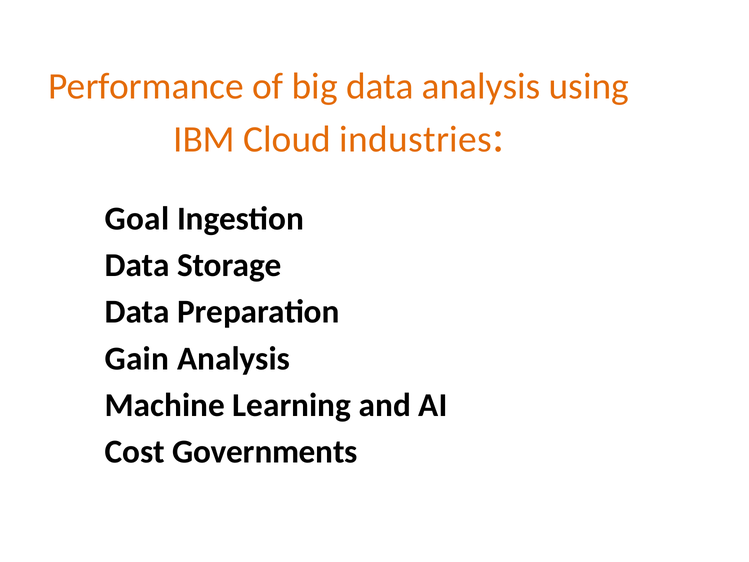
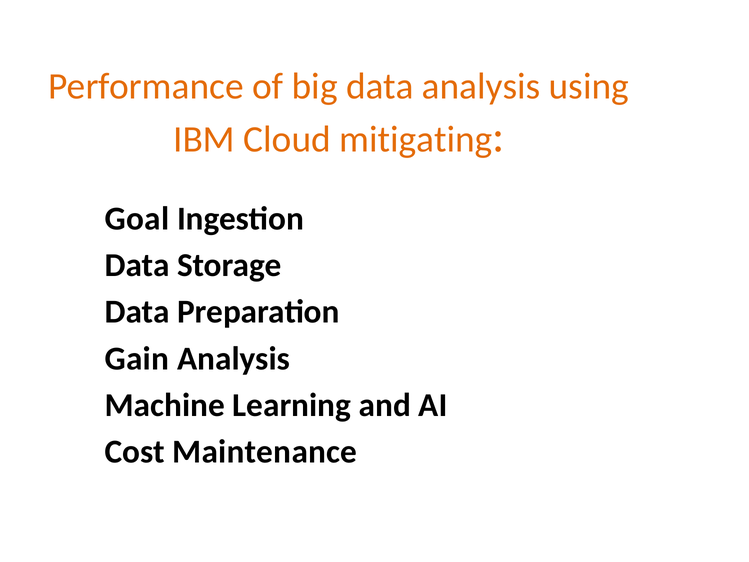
industries: industries -> mitigating
Governments: Governments -> Maintenance
